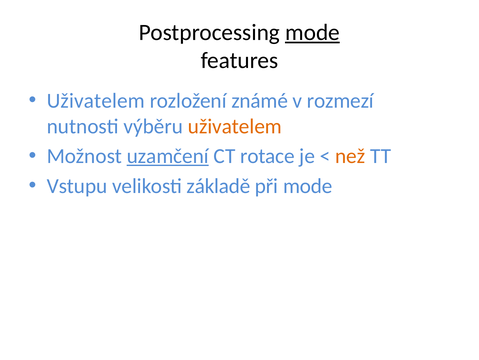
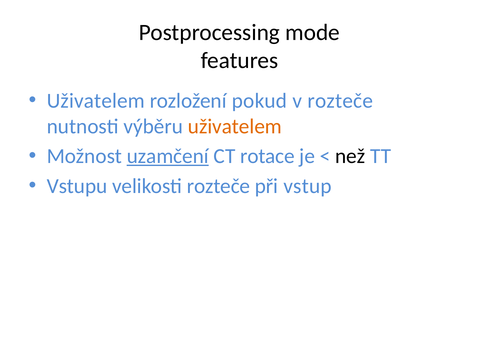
mode at (312, 32) underline: present -> none
známé: známé -> pokud
v rozmezí: rozmezí -> rozteče
než colour: orange -> black
velikosti základě: základě -> rozteče
při mode: mode -> vstup
